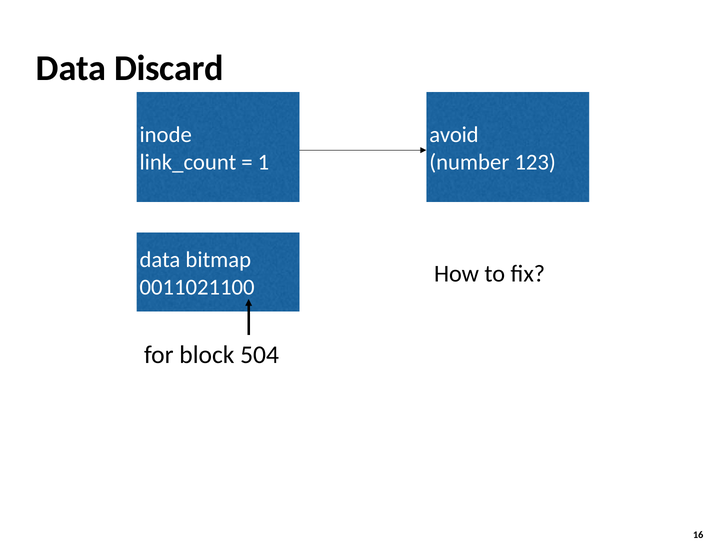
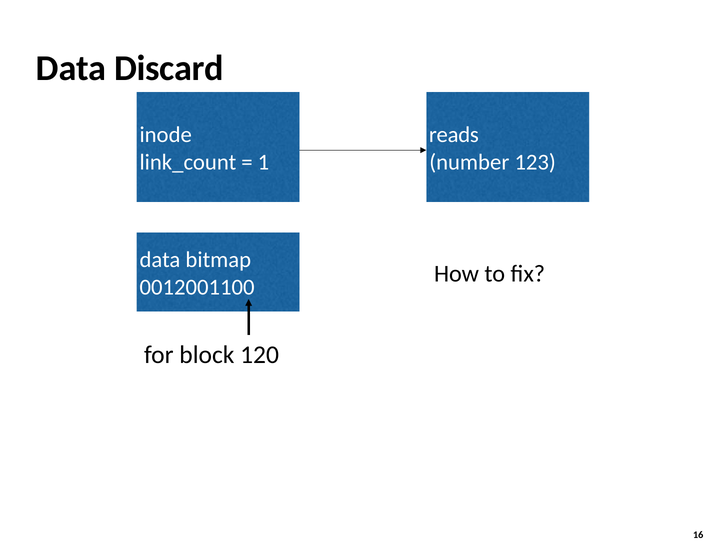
avoid: avoid -> reads
0011021100: 0011021100 -> 0012001100
504: 504 -> 120
